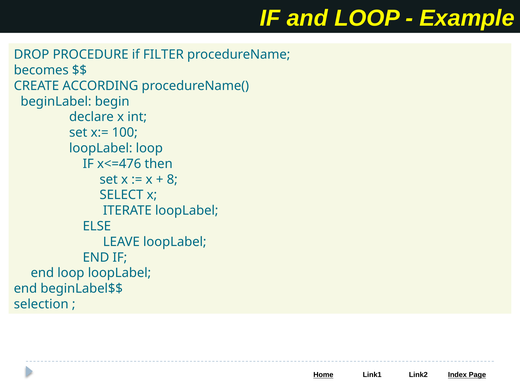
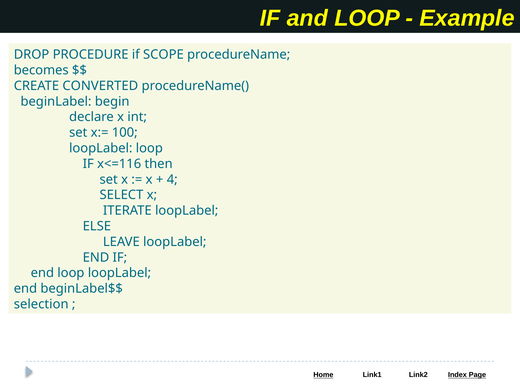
FILTER: FILTER -> SCOPE
ACCORDING: ACCORDING -> CONVERTED
x<=476: x<=476 -> x<=116
8: 8 -> 4
